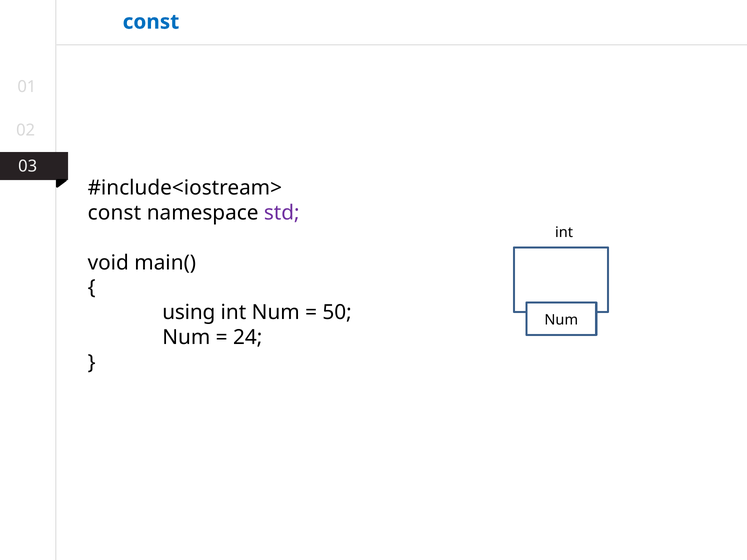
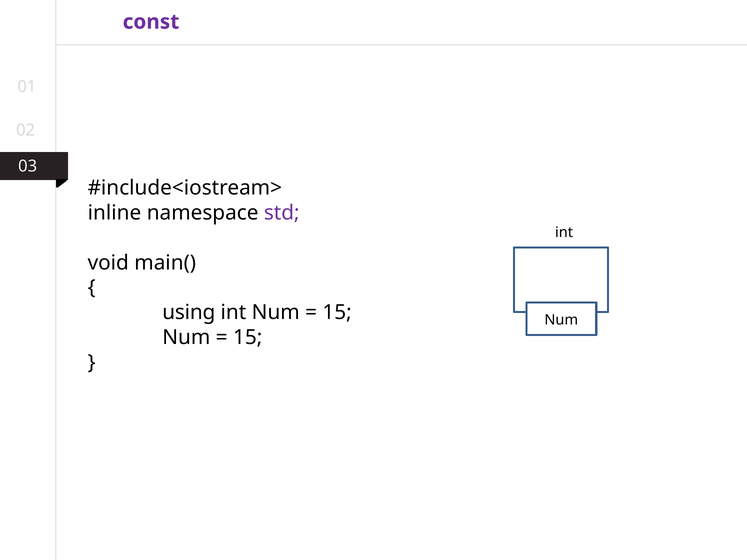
const at (151, 22) colour: blue -> purple
const at (114, 213): const -> inline
50 at (337, 313): 50 -> 15
24 at (248, 338): 24 -> 15
